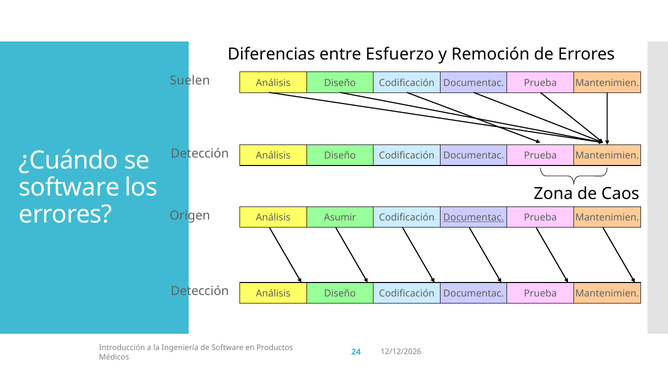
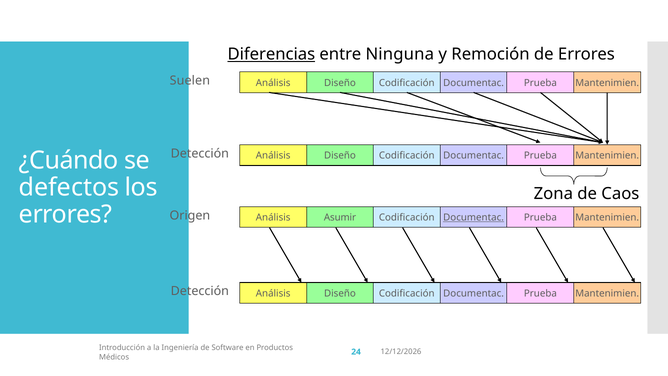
Diferencias underline: none -> present
Esfuerzo: Esfuerzo -> Ninguna
software at (69, 187): software -> defectos
